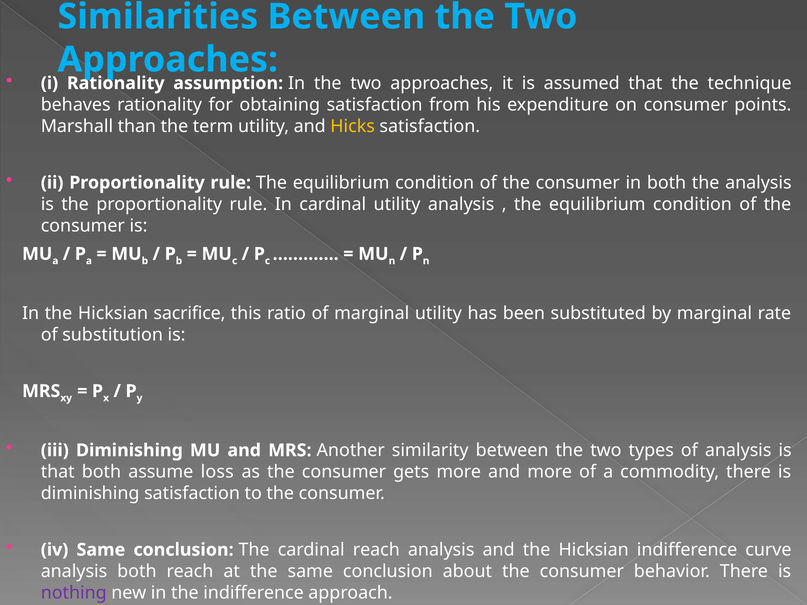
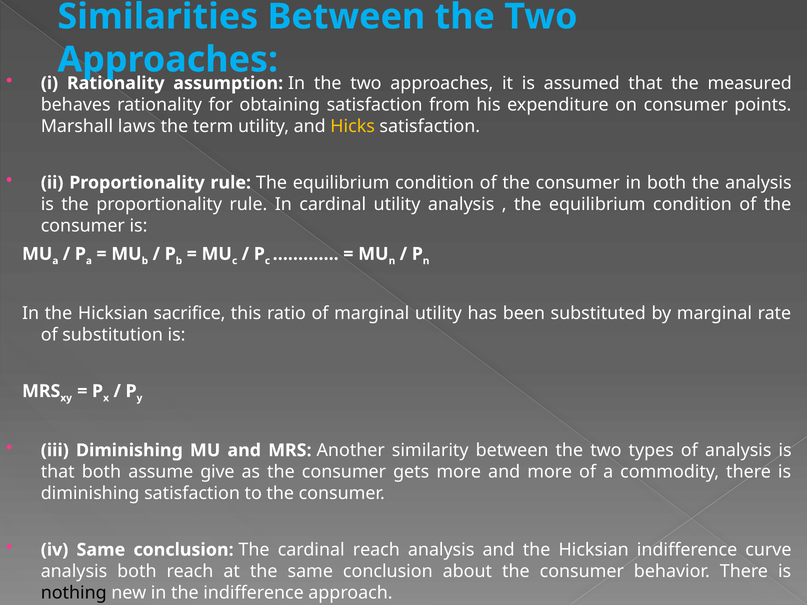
technique: technique -> measured
than: than -> laws
loss: loss -> give
nothing colour: purple -> black
